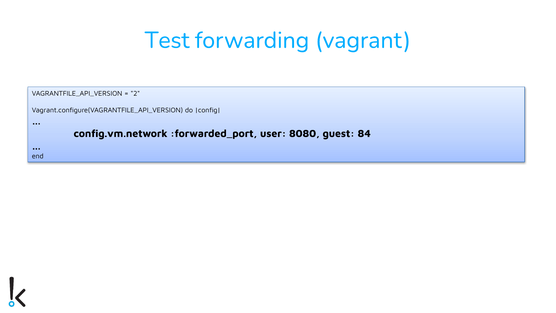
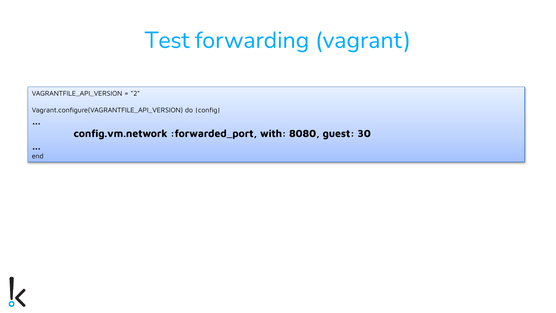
user: user -> with
84: 84 -> 30
